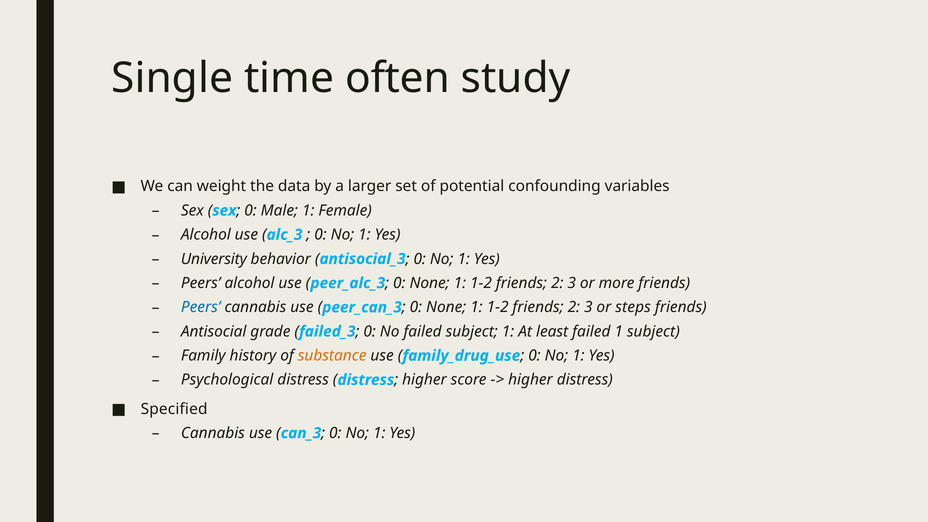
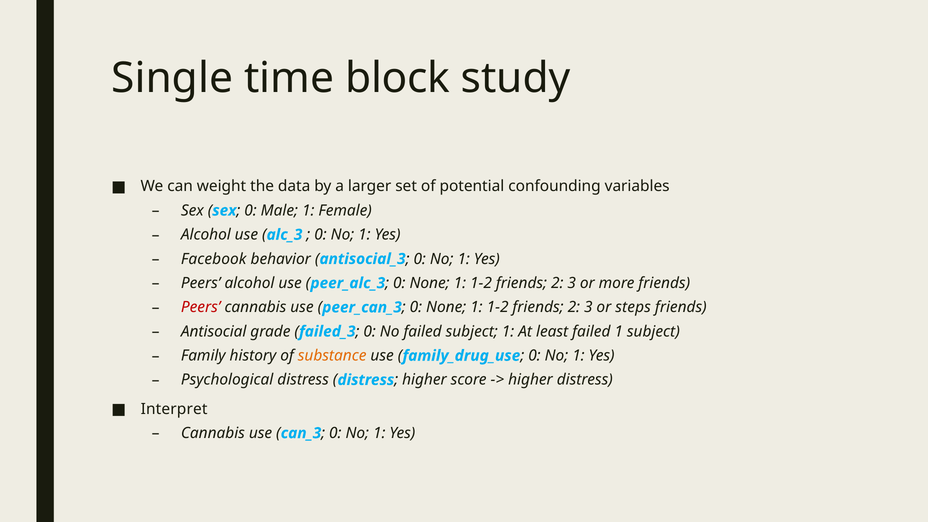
often: often -> block
University: University -> Facebook
Peers at (201, 307) colour: blue -> red
Specified: Specified -> Interpret
